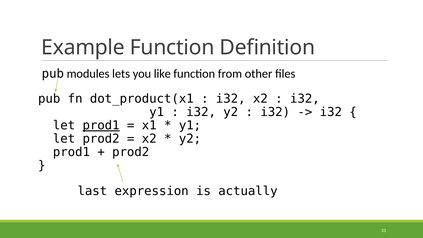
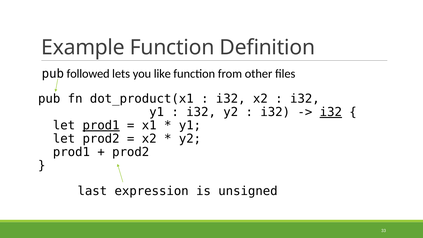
modules: modules -> followed
i32 at (331, 112) underline: none -> present
actually: actually -> unsigned
